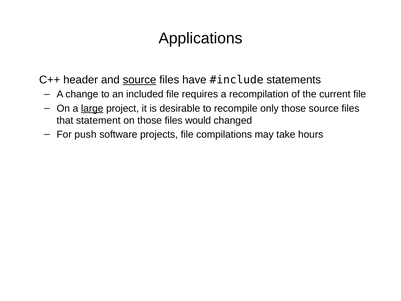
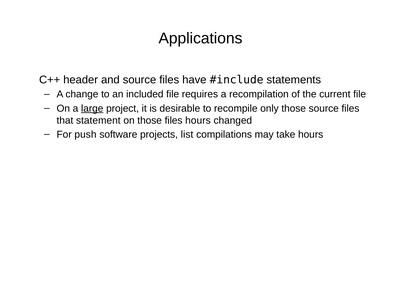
source at (139, 80) underline: present -> none
files would: would -> hours
projects file: file -> list
